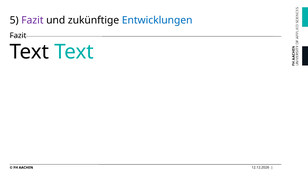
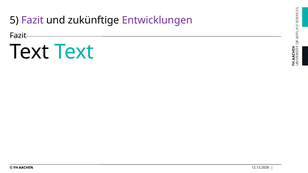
Entwicklungen colour: blue -> purple
